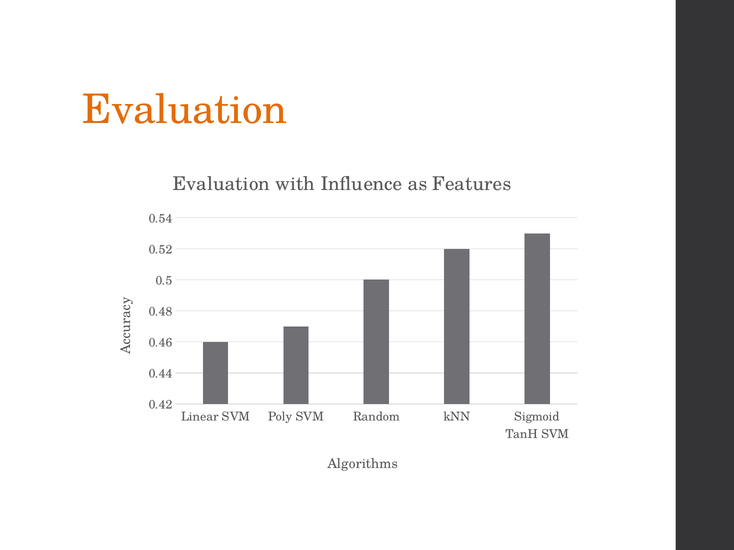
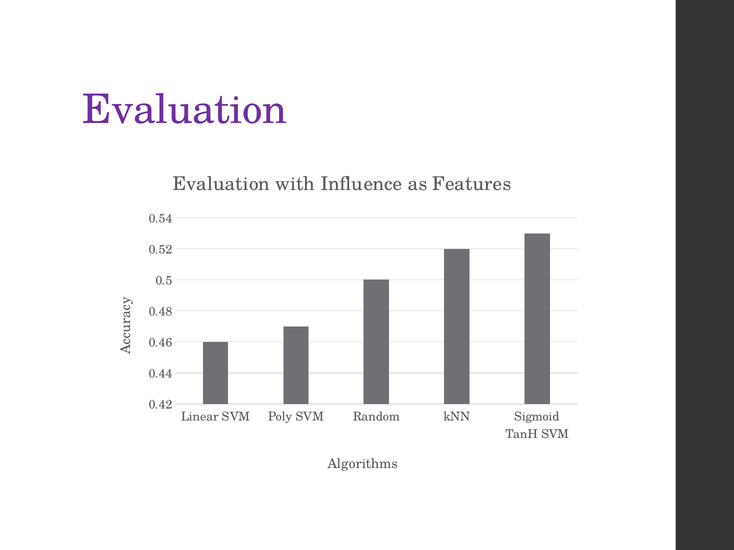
Evaluation at (185, 110) colour: orange -> purple
